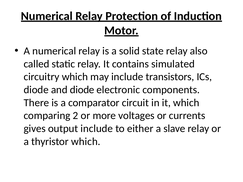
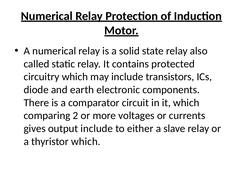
simulated: simulated -> protected
and diode: diode -> earth
